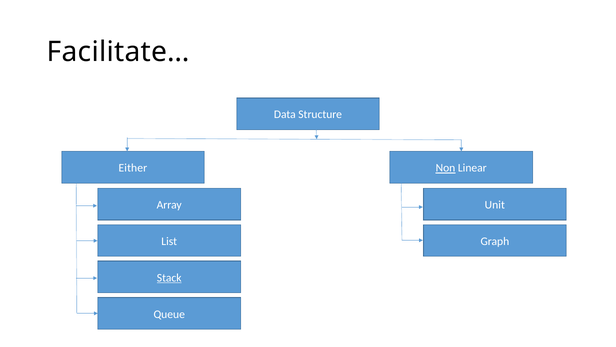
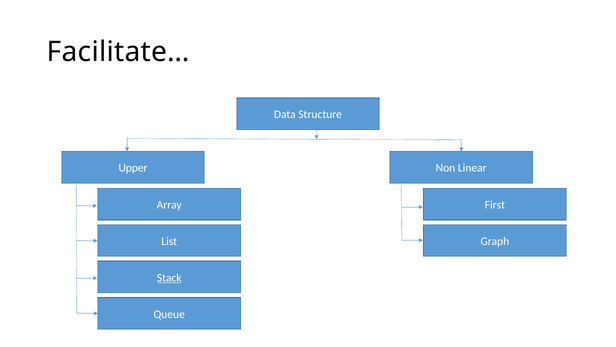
Either: Either -> Upper
Non underline: present -> none
Unit: Unit -> First
